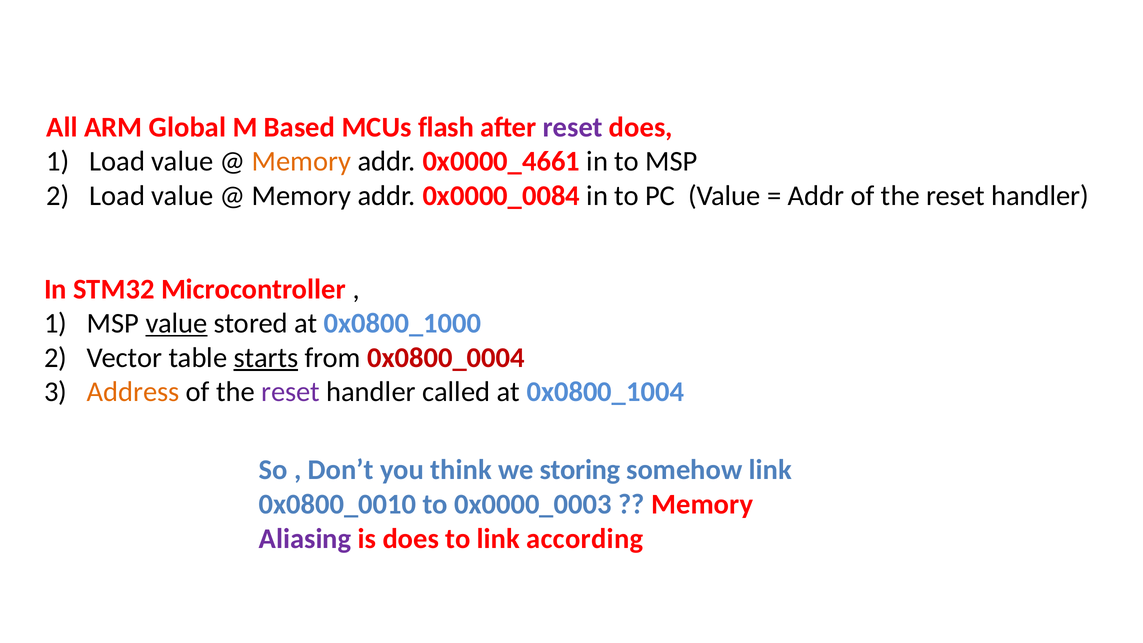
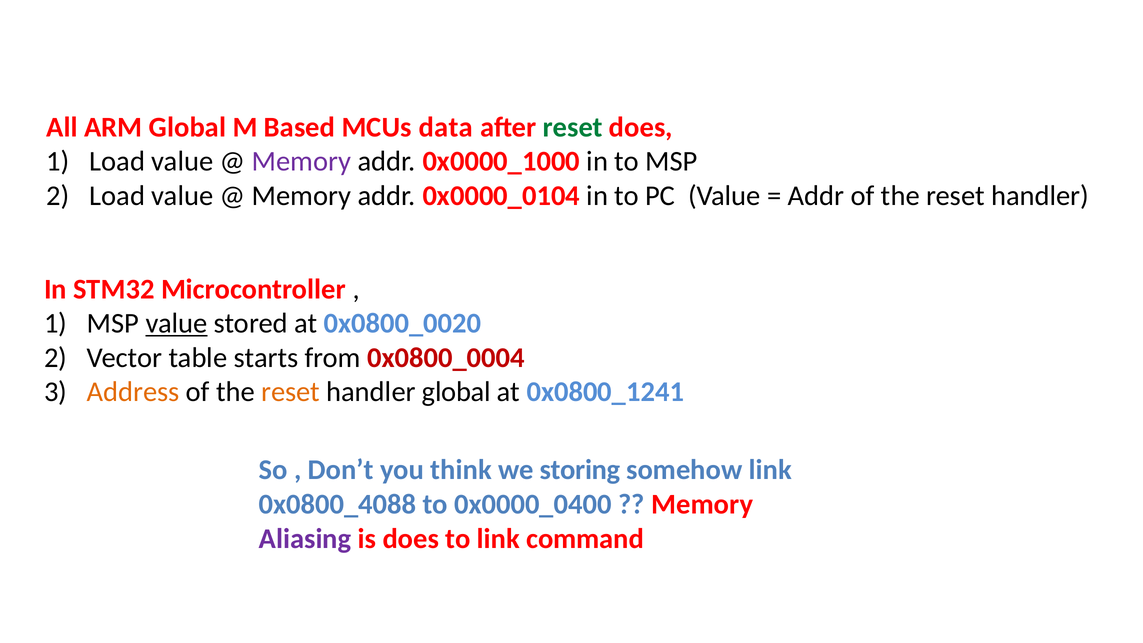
flash: flash -> data
reset at (573, 127) colour: purple -> green
Memory at (301, 161) colour: orange -> purple
0x0000_4661: 0x0000_4661 -> 0x0000_1000
0x0000_0084: 0x0000_0084 -> 0x0000_0104
0x0800_1000: 0x0800_1000 -> 0x0800_0020
starts underline: present -> none
reset at (291, 392) colour: purple -> orange
handler called: called -> global
0x0800_1004: 0x0800_1004 -> 0x0800_1241
0x0800_0010: 0x0800_0010 -> 0x0800_4088
0x0000_0003: 0x0000_0003 -> 0x0000_0400
according: according -> command
